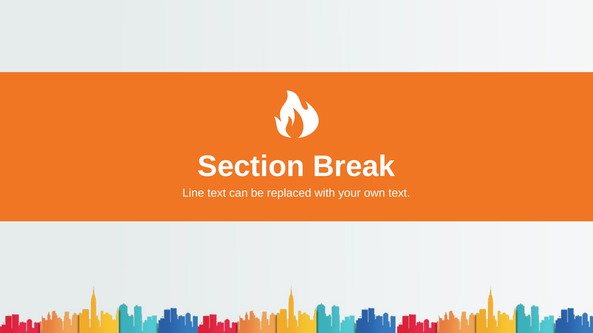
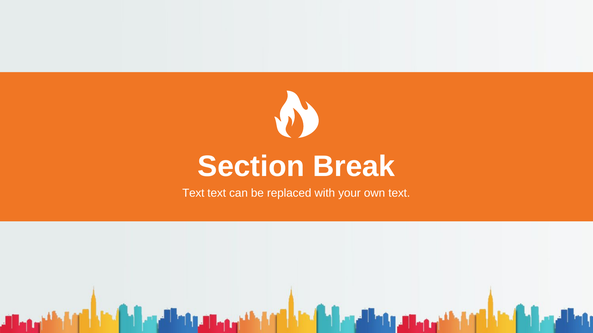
Line at (193, 193): Line -> Text
